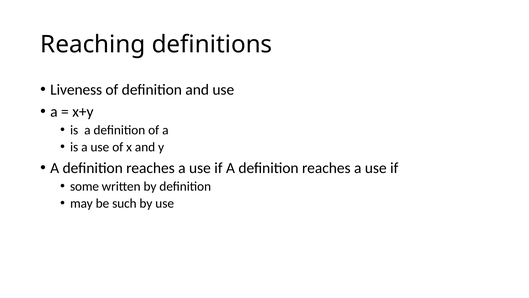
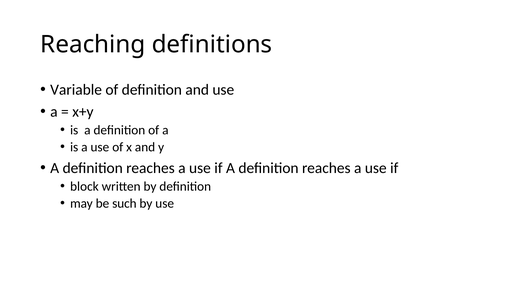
Liveness: Liveness -> Variable
some: some -> block
